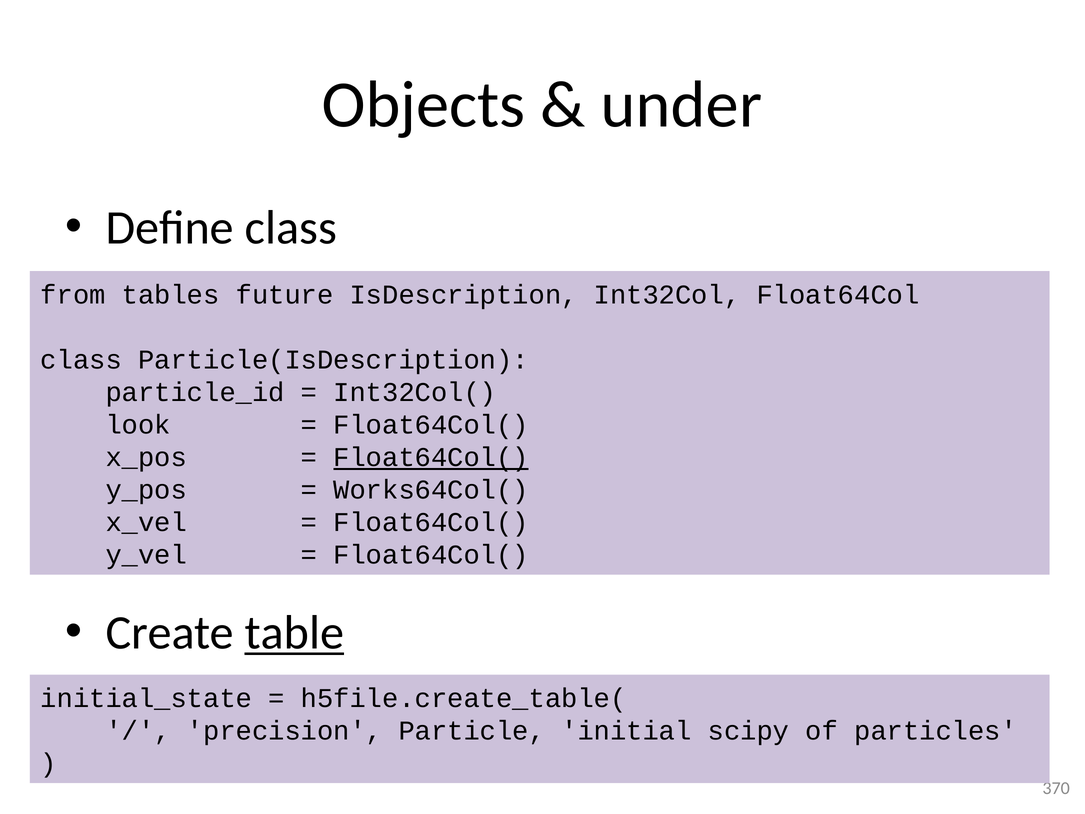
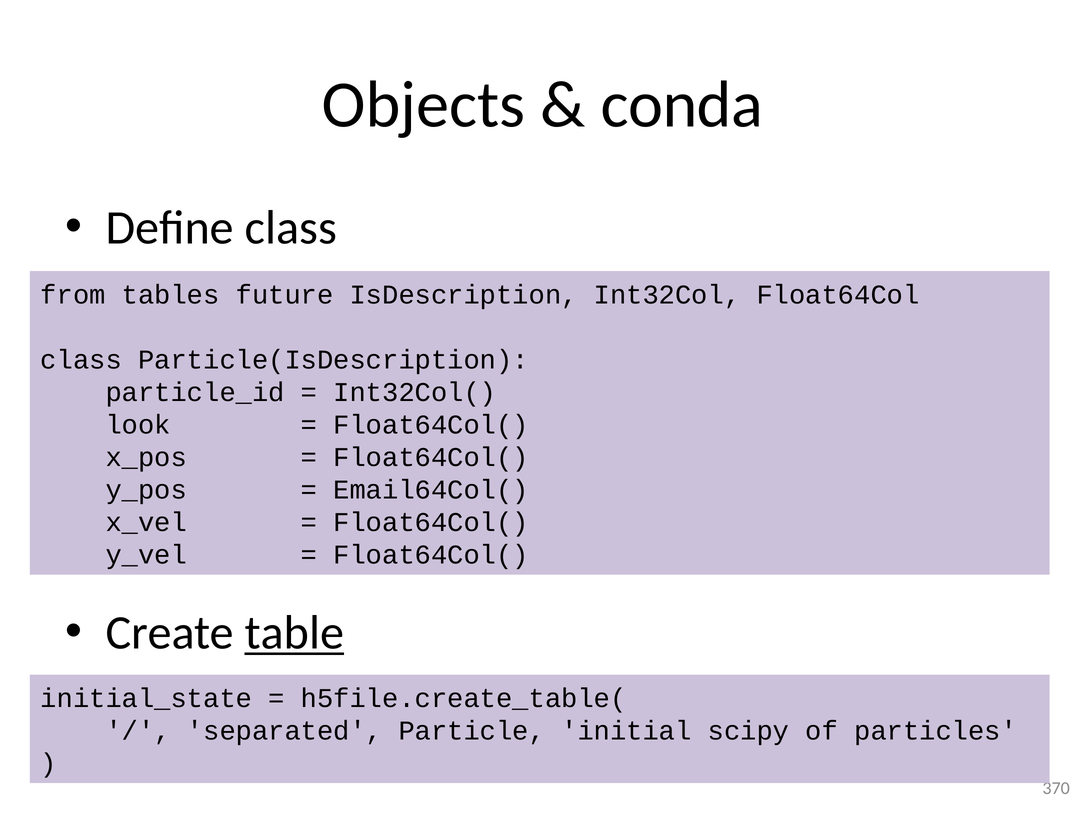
under: under -> conda
Float64Col( at (431, 457) underline: present -> none
Works64Col(: Works64Col( -> Email64Col(
precision: precision -> separated
